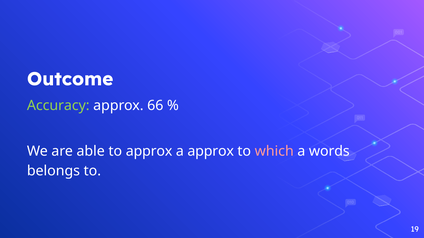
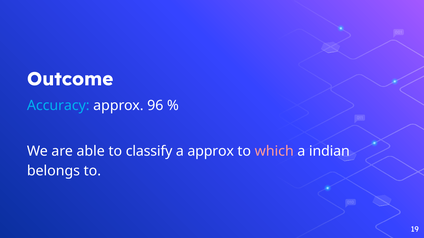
Accuracy colour: light green -> light blue
66: 66 -> 96
to approx: approx -> classify
words: words -> indian
